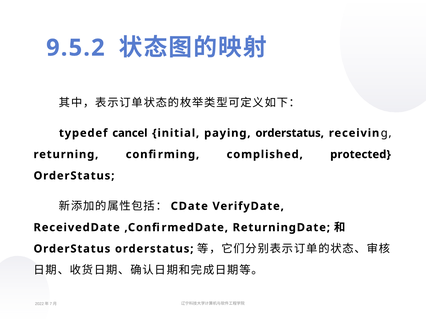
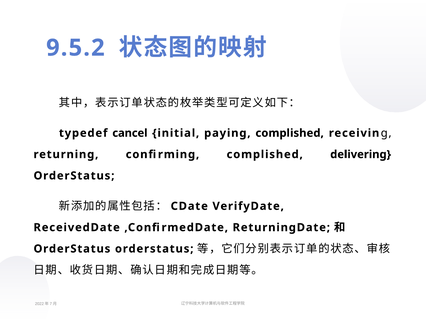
paying orderstatus: orderstatus -> complished
protected: protected -> delivering
